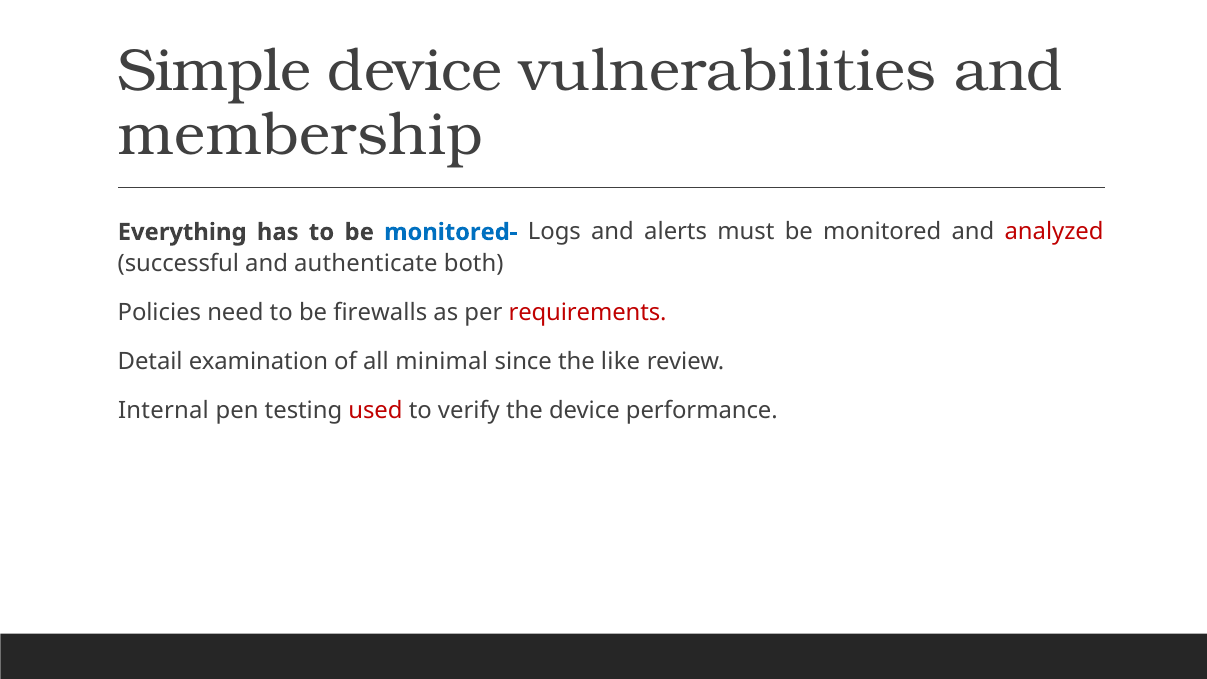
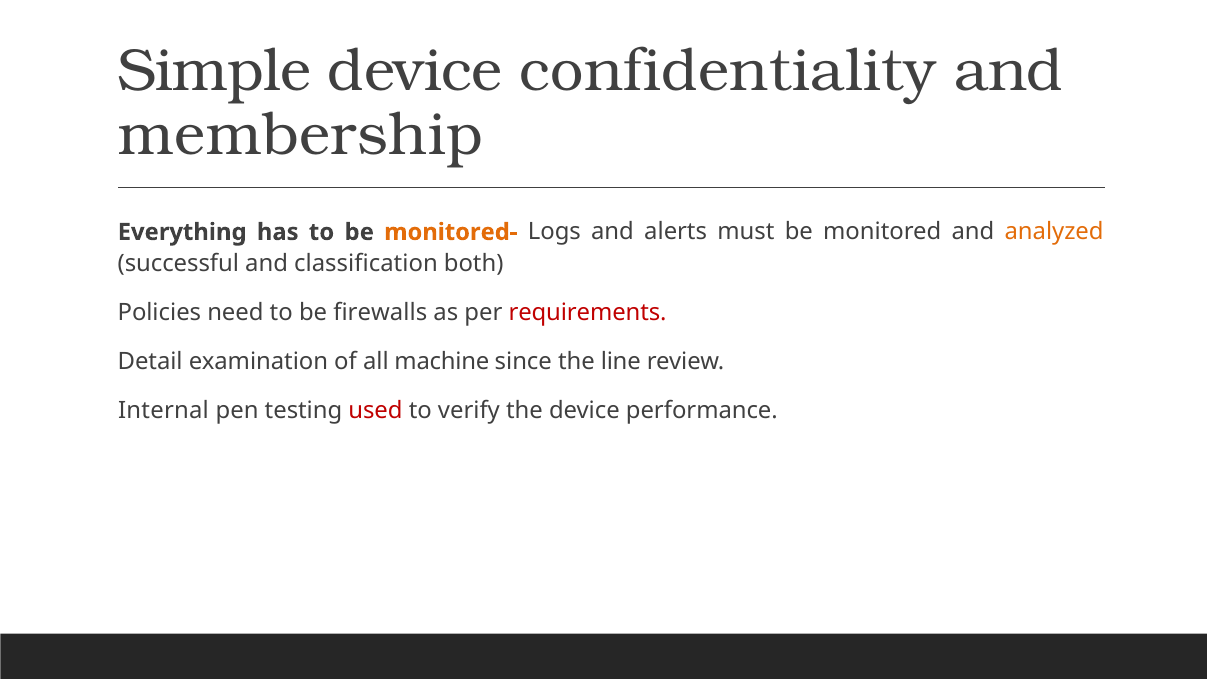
vulnerabilities: vulnerabilities -> confidentiality
monitored- colour: blue -> orange
analyzed colour: red -> orange
authenticate: authenticate -> classification
minimal: minimal -> machine
like: like -> line
